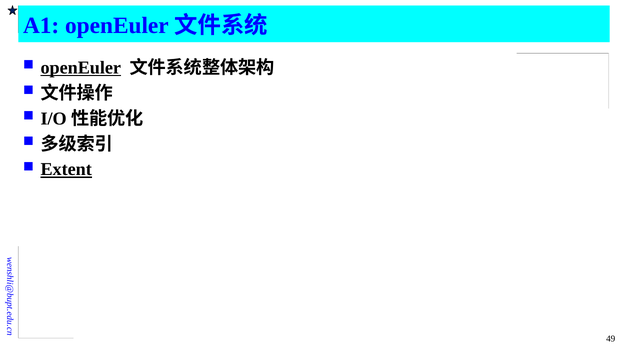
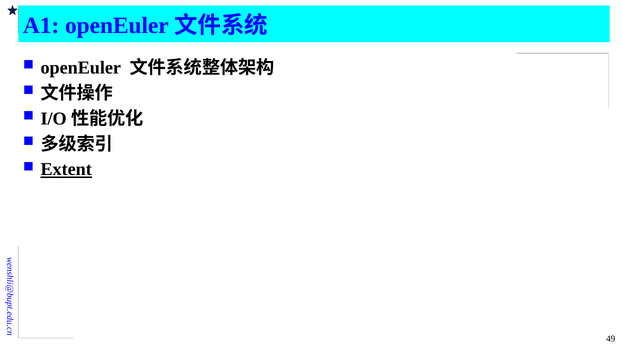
openEuler at (81, 68) underline: present -> none
